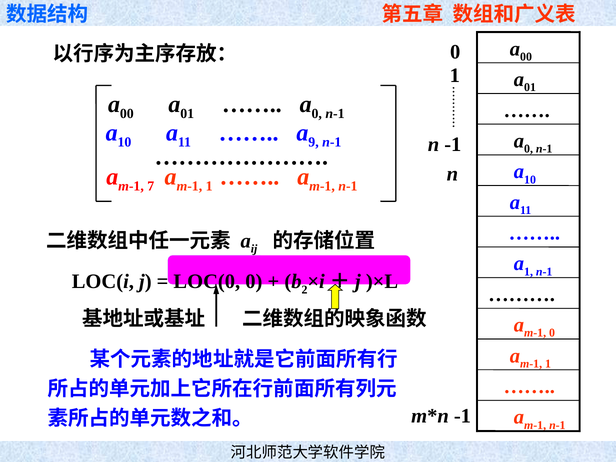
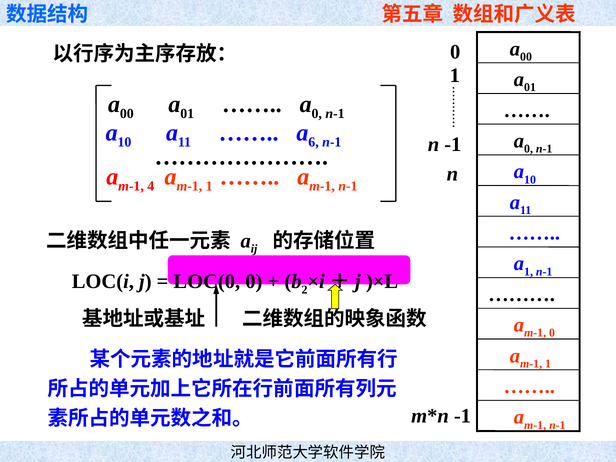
9: 9 -> 6
7: 7 -> 4
